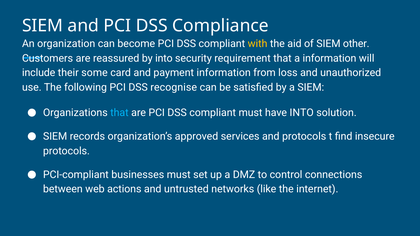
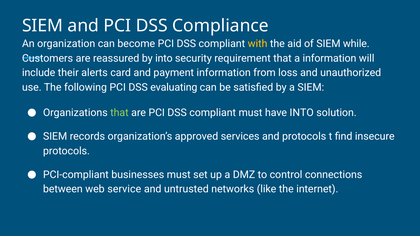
other: other -> while
some: some -> alerts
recognise: recognise -> evaluating
that at (119, 113) colour: light blue -> light green
actions: actions -> service
